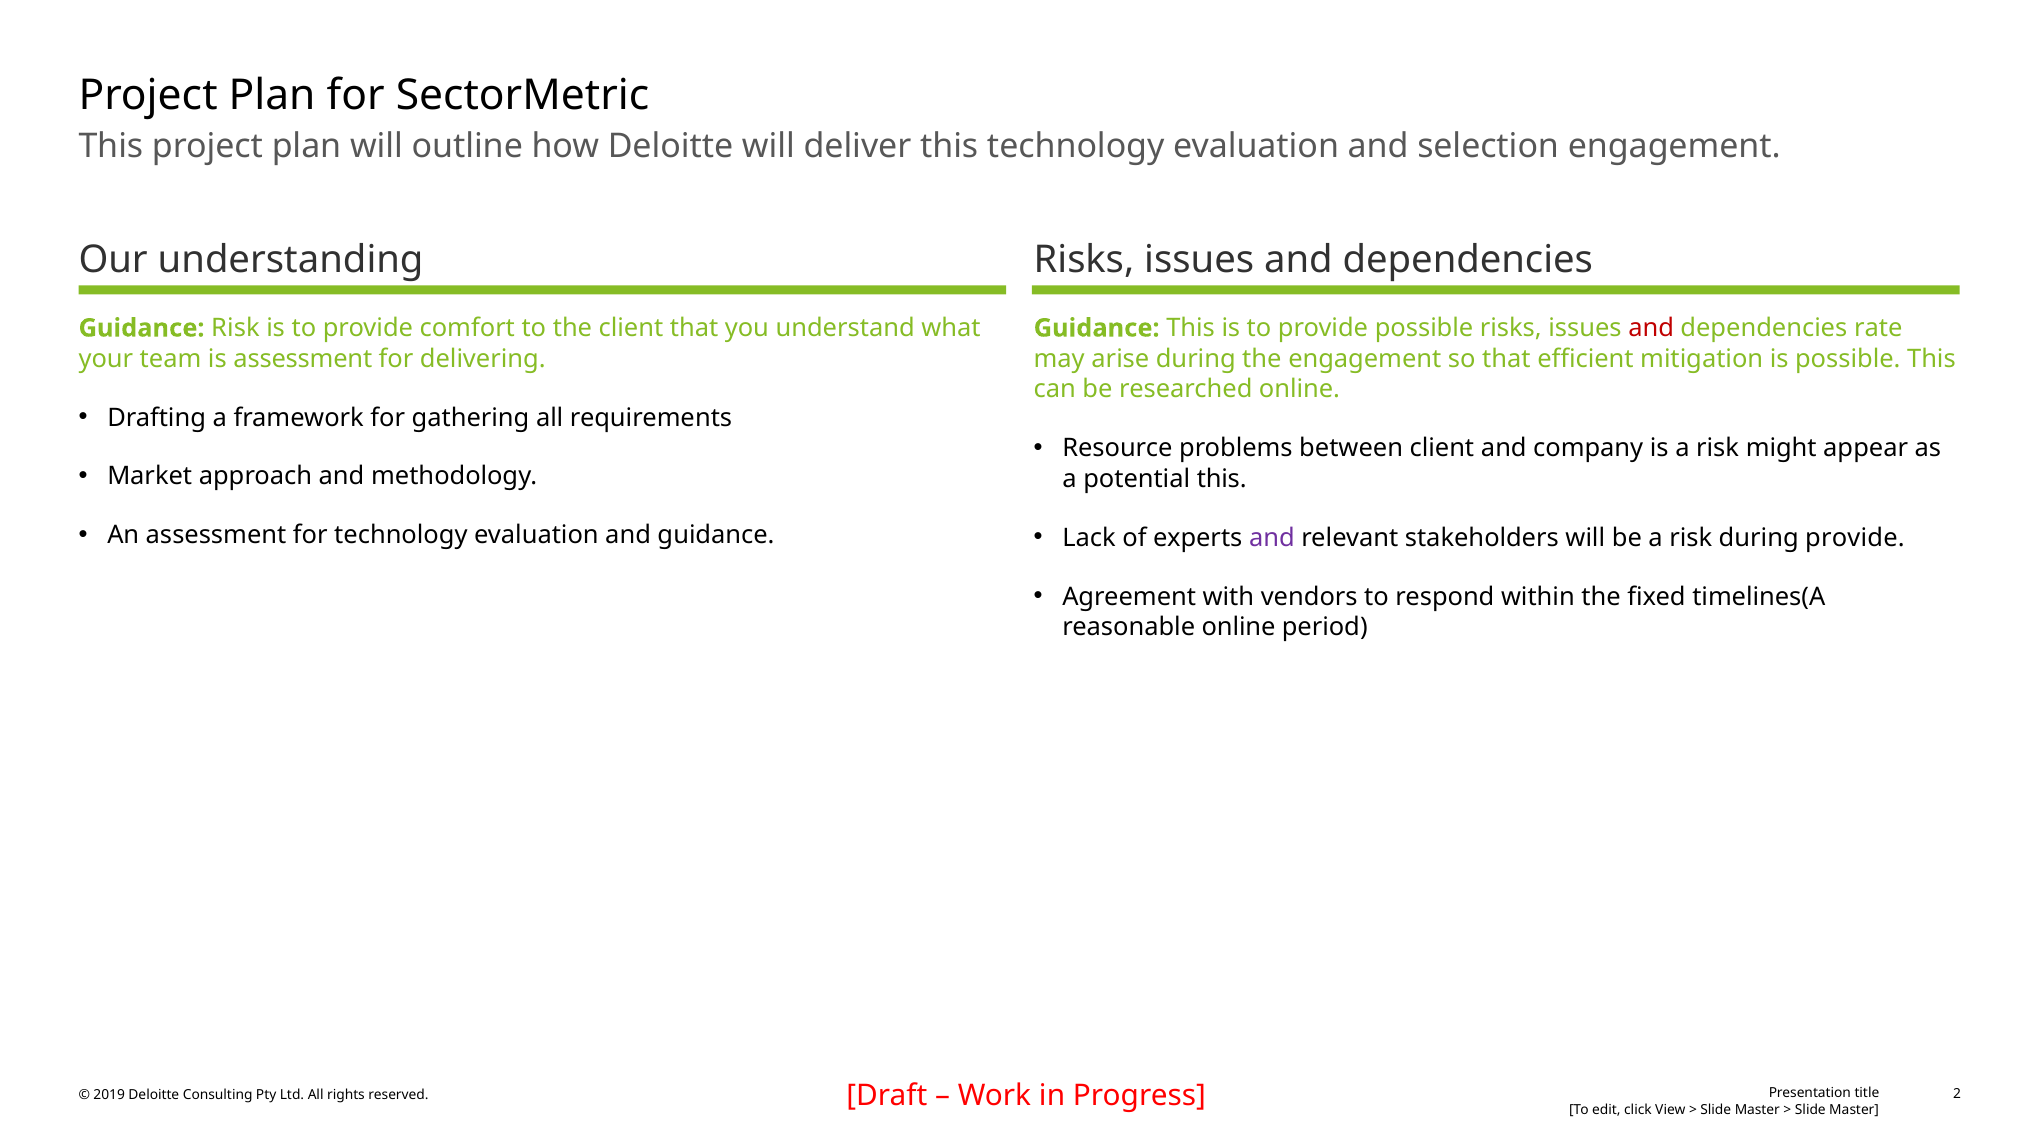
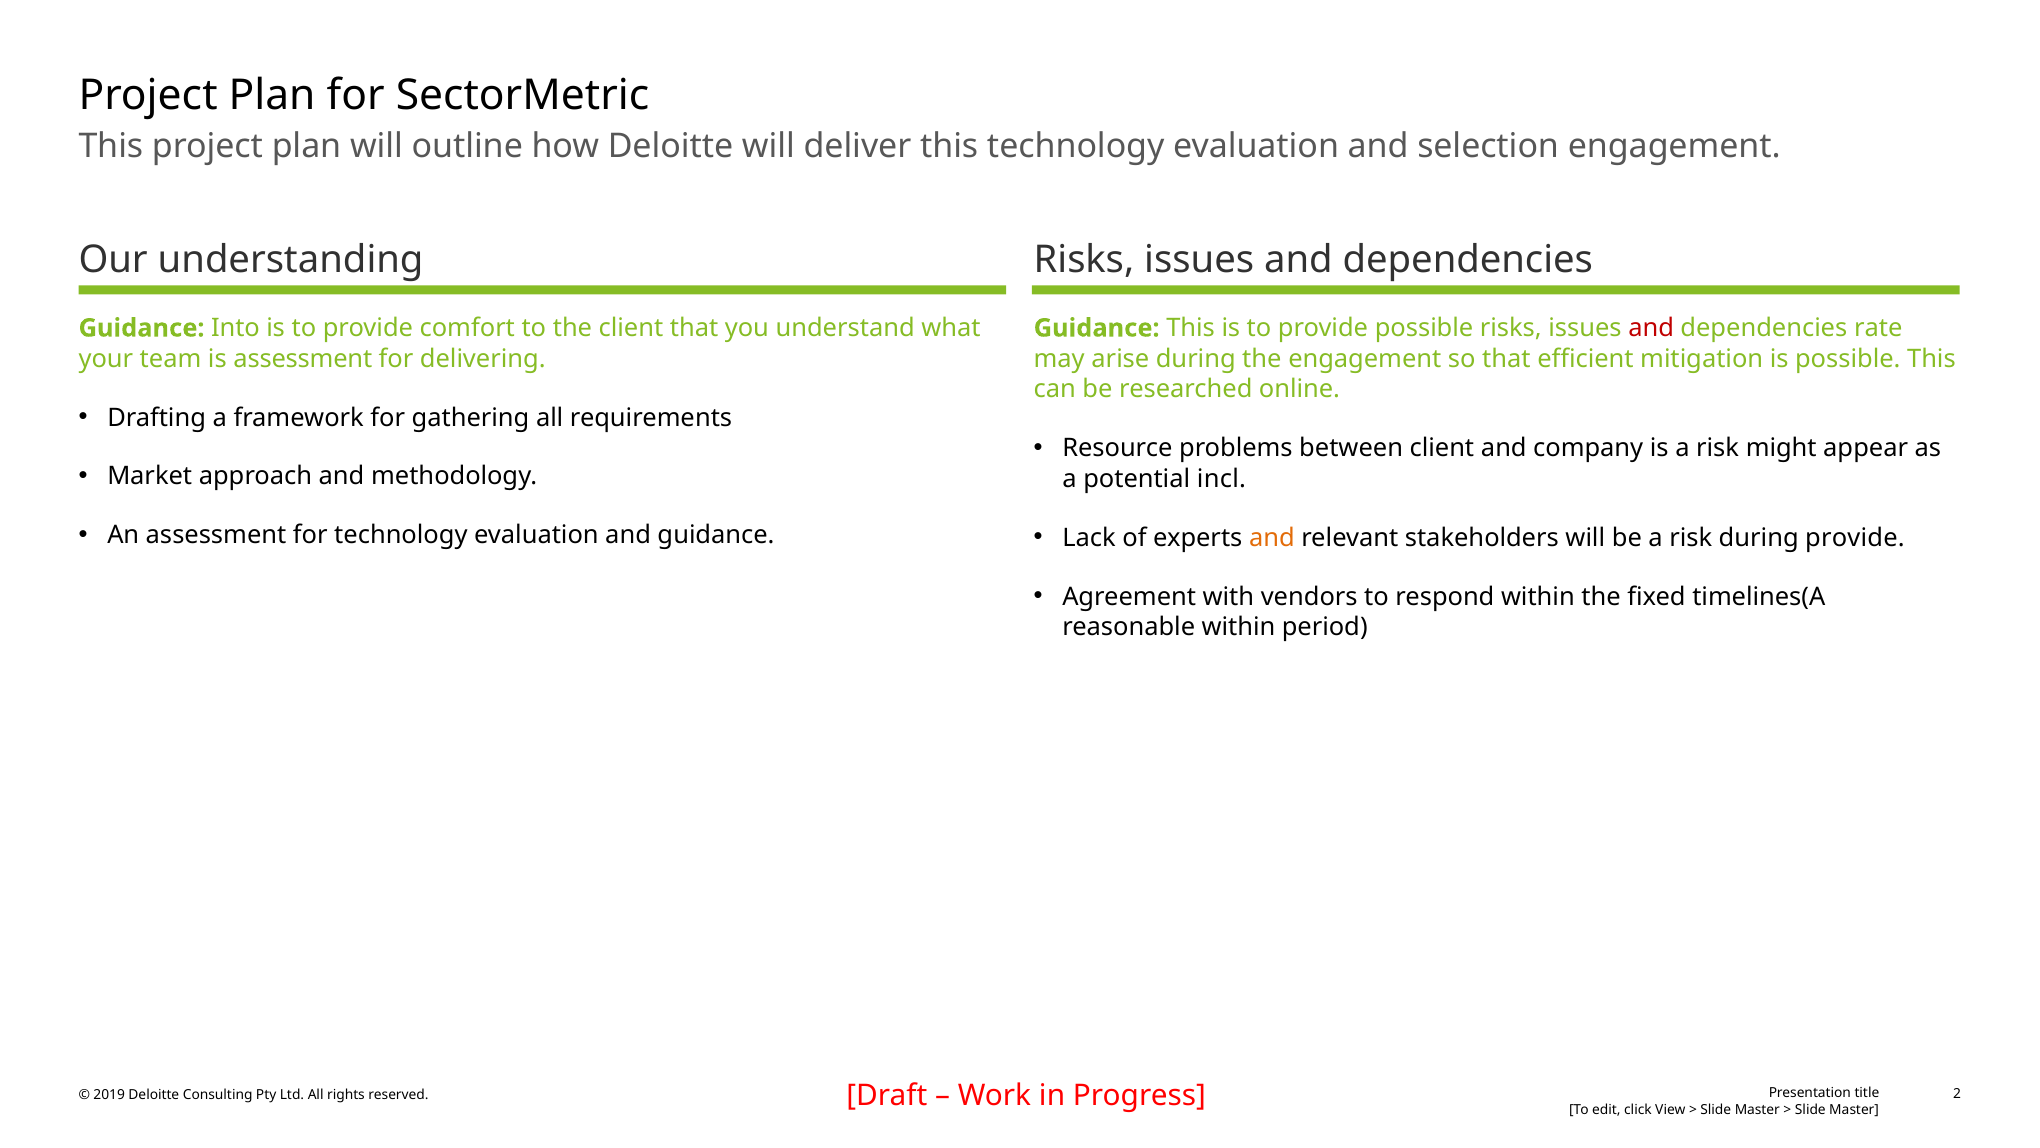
Guidance Risk: Risk -> Into
potential this: this -> incl
and at (1272, 538) colour: purple -> orange
reasonable online: online -> within
